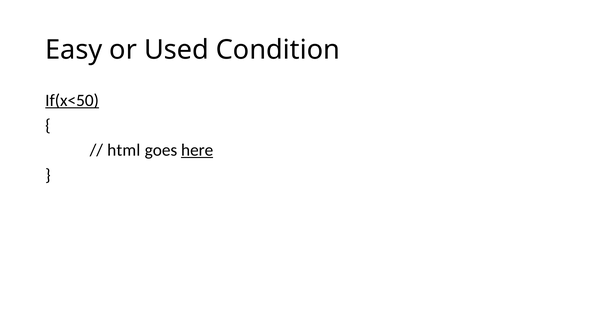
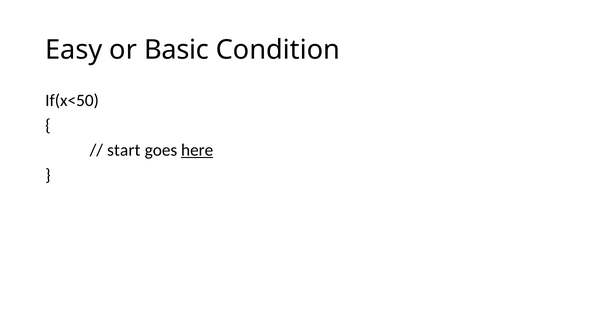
Used: Used -> Basic
If(x<50 underline: present -> none
html: html -> start
